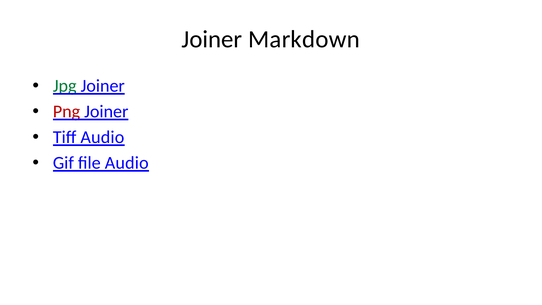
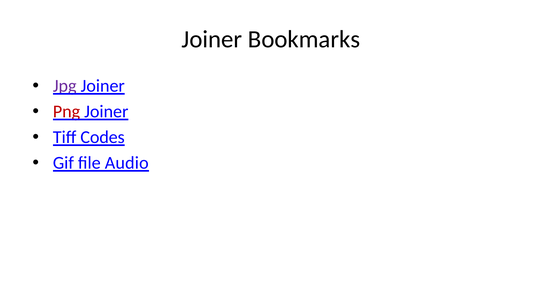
Markdown: Markdown -> Bookmarks
Jpg colour: green -> purple
Tiff Audio: Audio -> Codes
